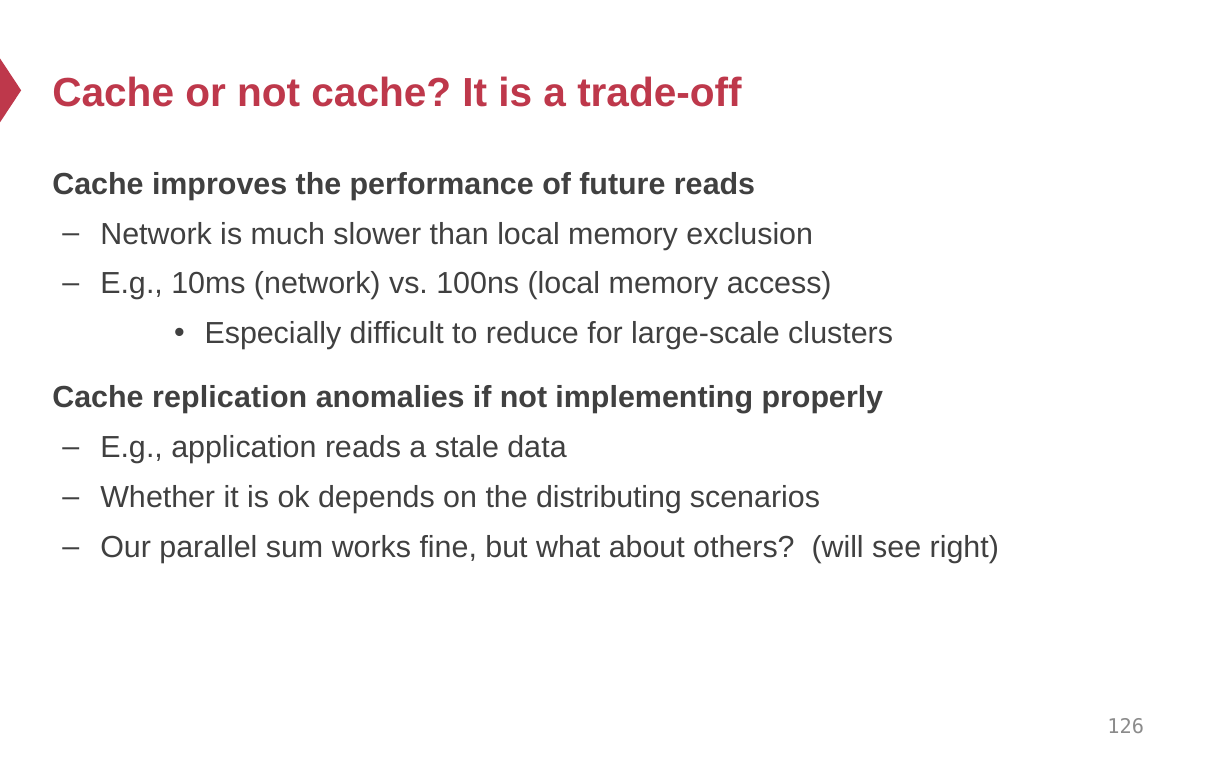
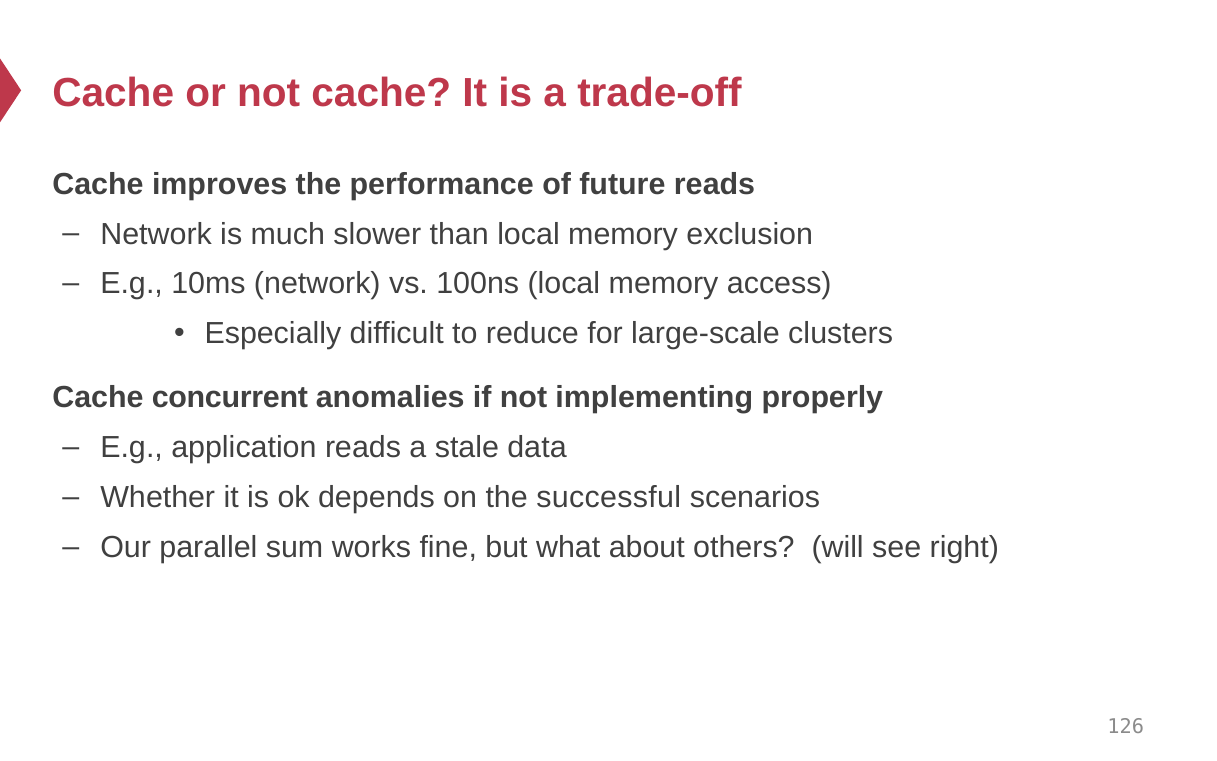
replication: replication -> concurrent
distributing: distributing -> successful
